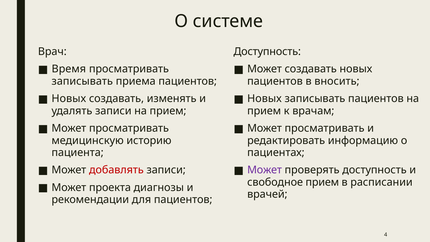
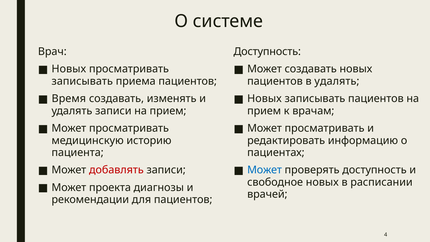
Время at (69, 69): Время -> Новых
в вносить: вносить -> удалять
Новых at (69, 99): Новых -> Время
Может at (265, 170) colour: purple -> blue
свободное прием: прием -> новых
